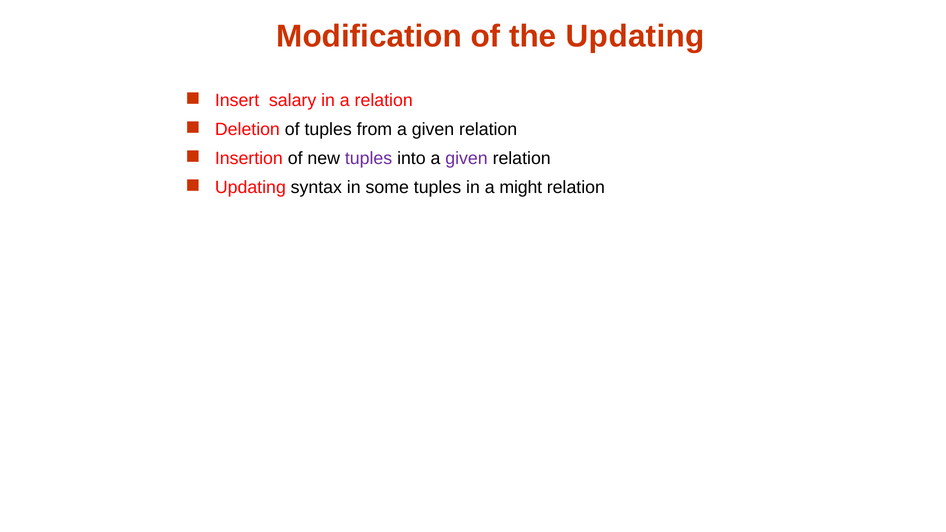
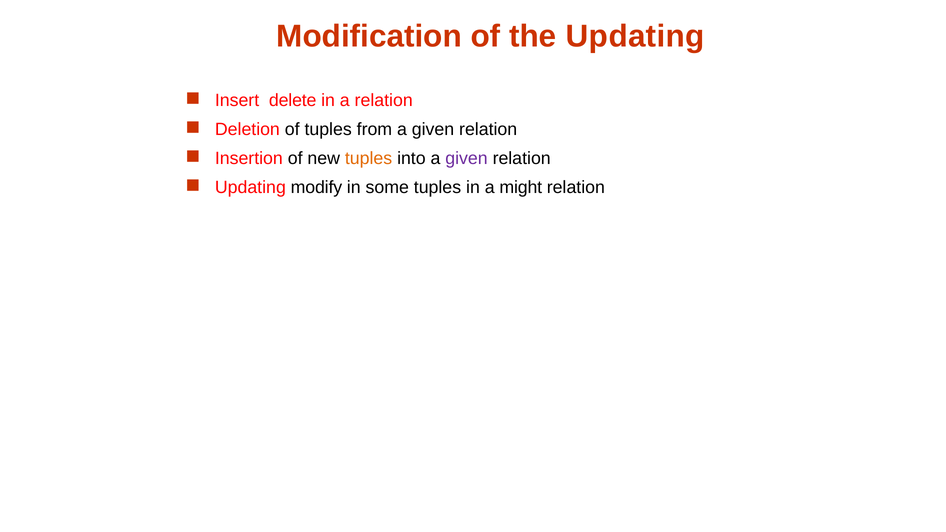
salary: salary -> delete
tuples at (369, 158) colour: purple -> orange
syntax: syntax -> modify
